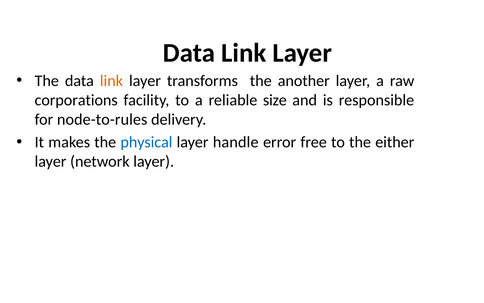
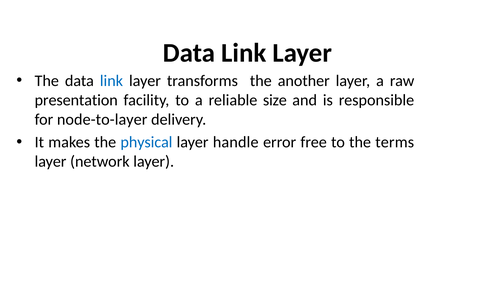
link at (111, 81) colour: orange -> blue
corporations: corporations -> presentation
node-to-rules: node-to-rules -> node-to-layer
either: either -> terms
